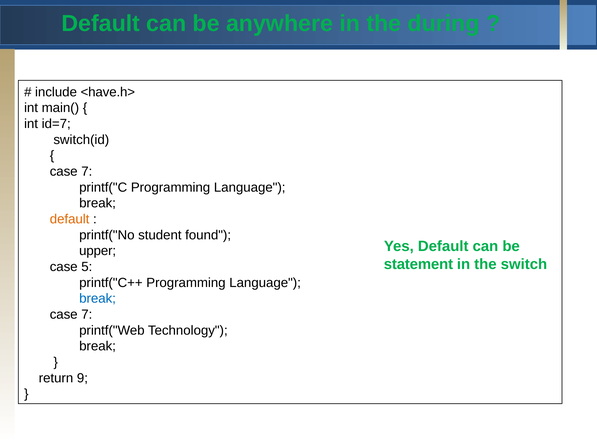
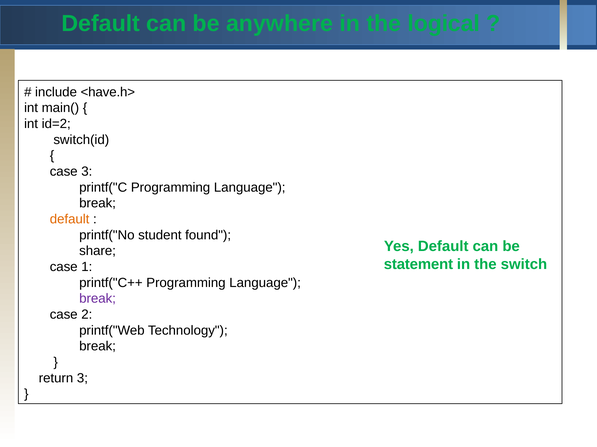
during: during -> logical
id=7: id=7 -> id=2
7 at (87, 172): 7 -> 3
upper: upper -> share
5: 5 -> 1
break at (98, 299) colour: blue -> purple
7 at (87, 315): 7 -> 2
return 9: 9 -> 3
